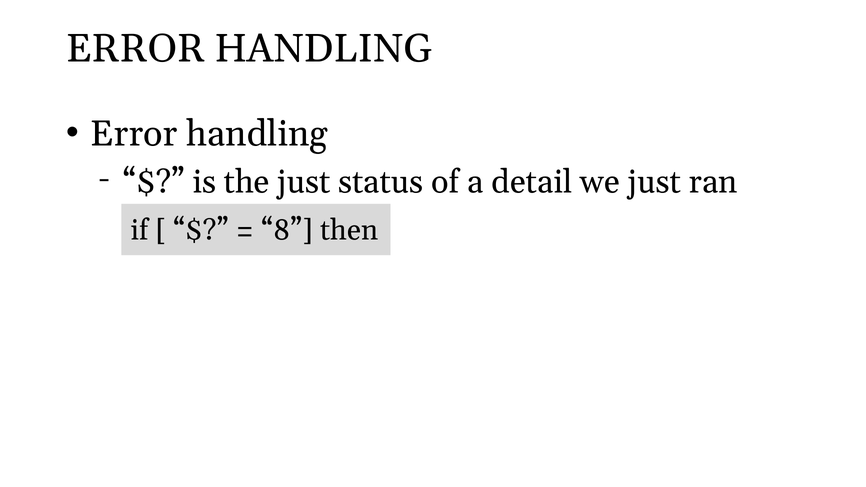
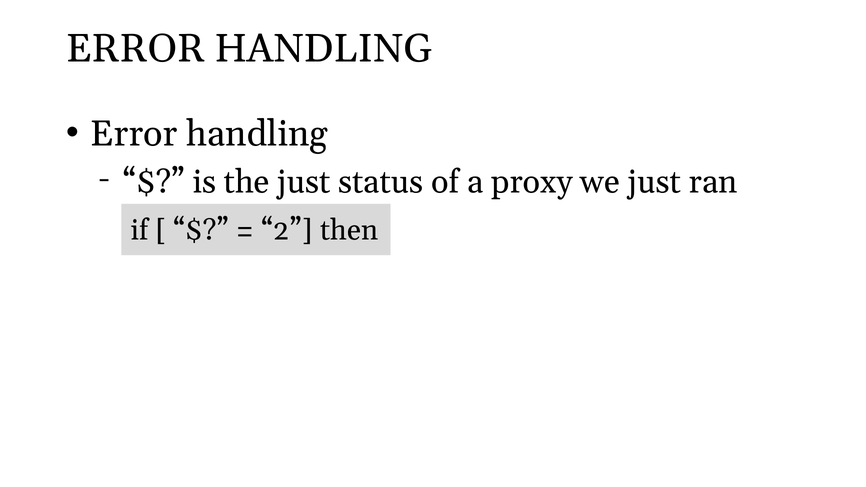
detail: detail -> proxy
8: 8 -> 2
